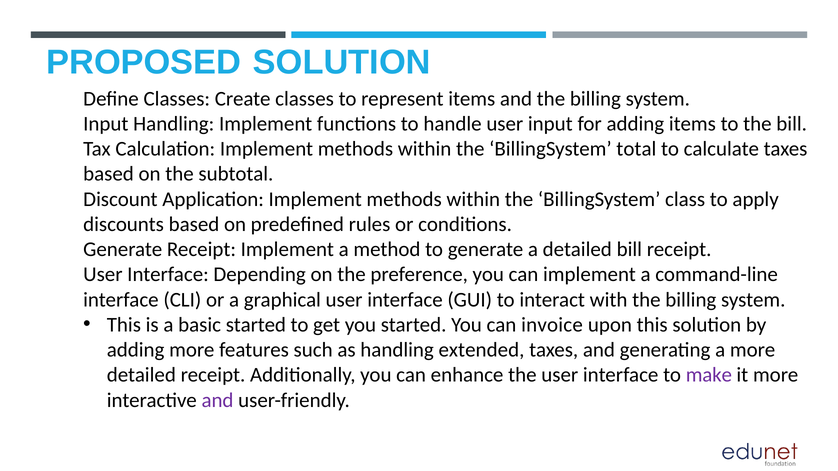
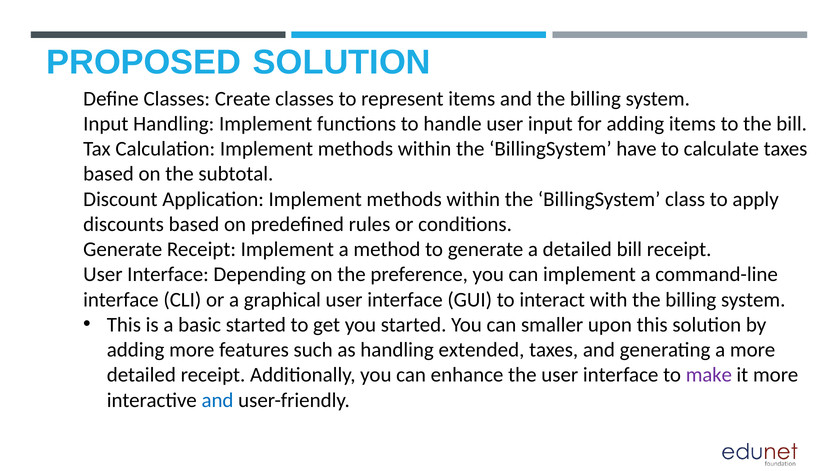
total: total -> have
invoice: invoice -> smaller
and at (218, 400) colour: purple -> blue
